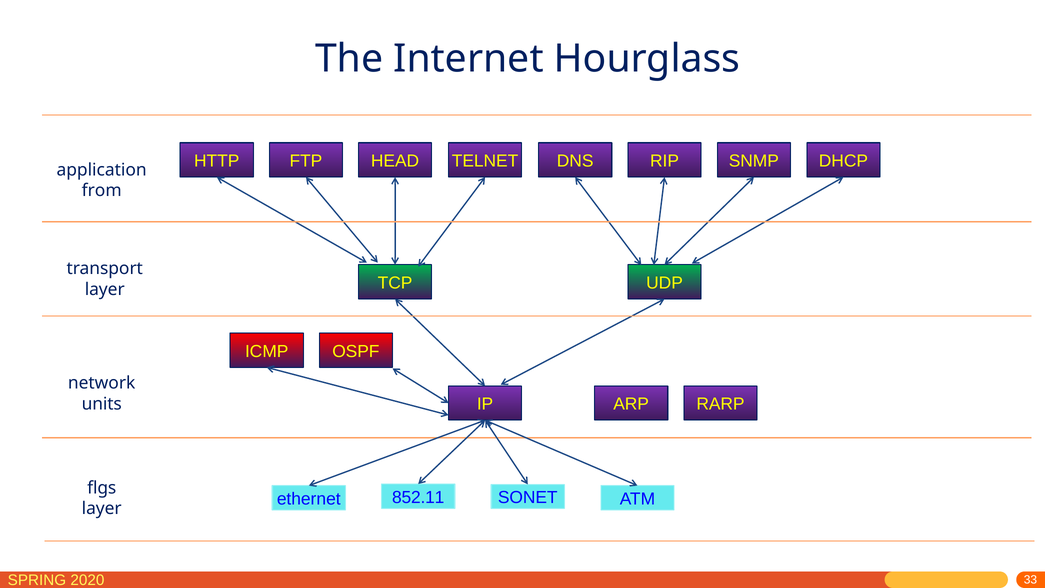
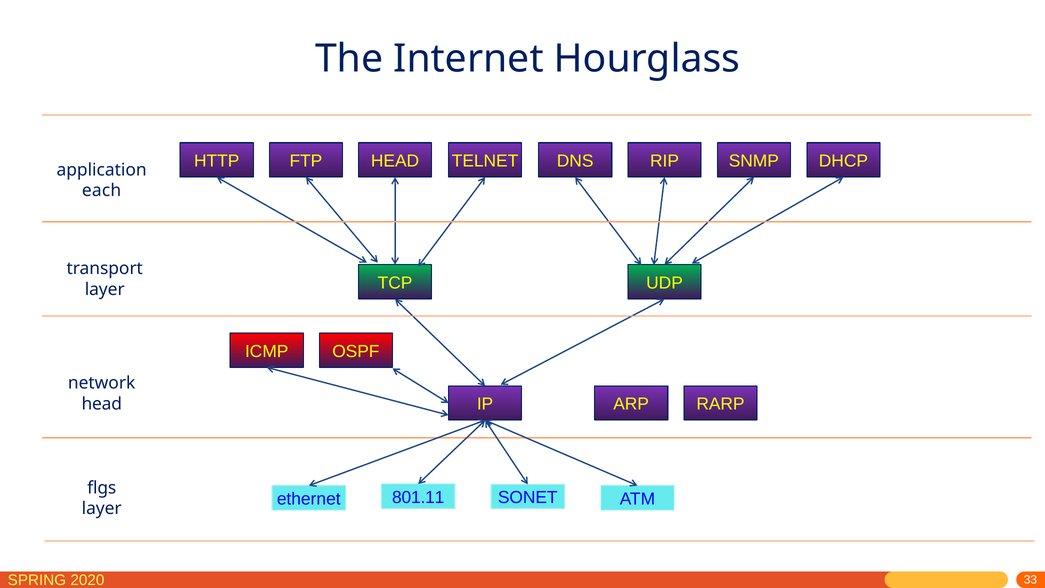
from: from -> each
units at (102, 404): units -> head
852.11: 852.11 -> 801.11
